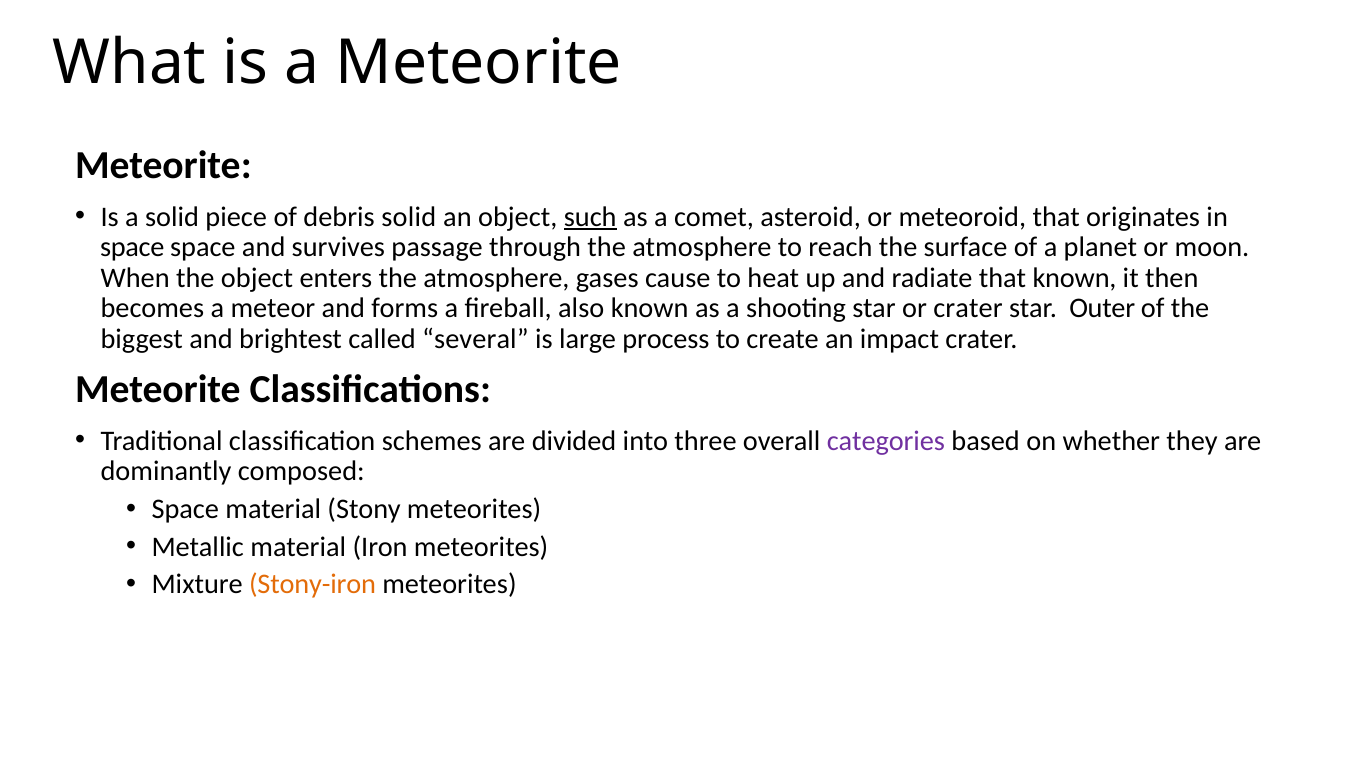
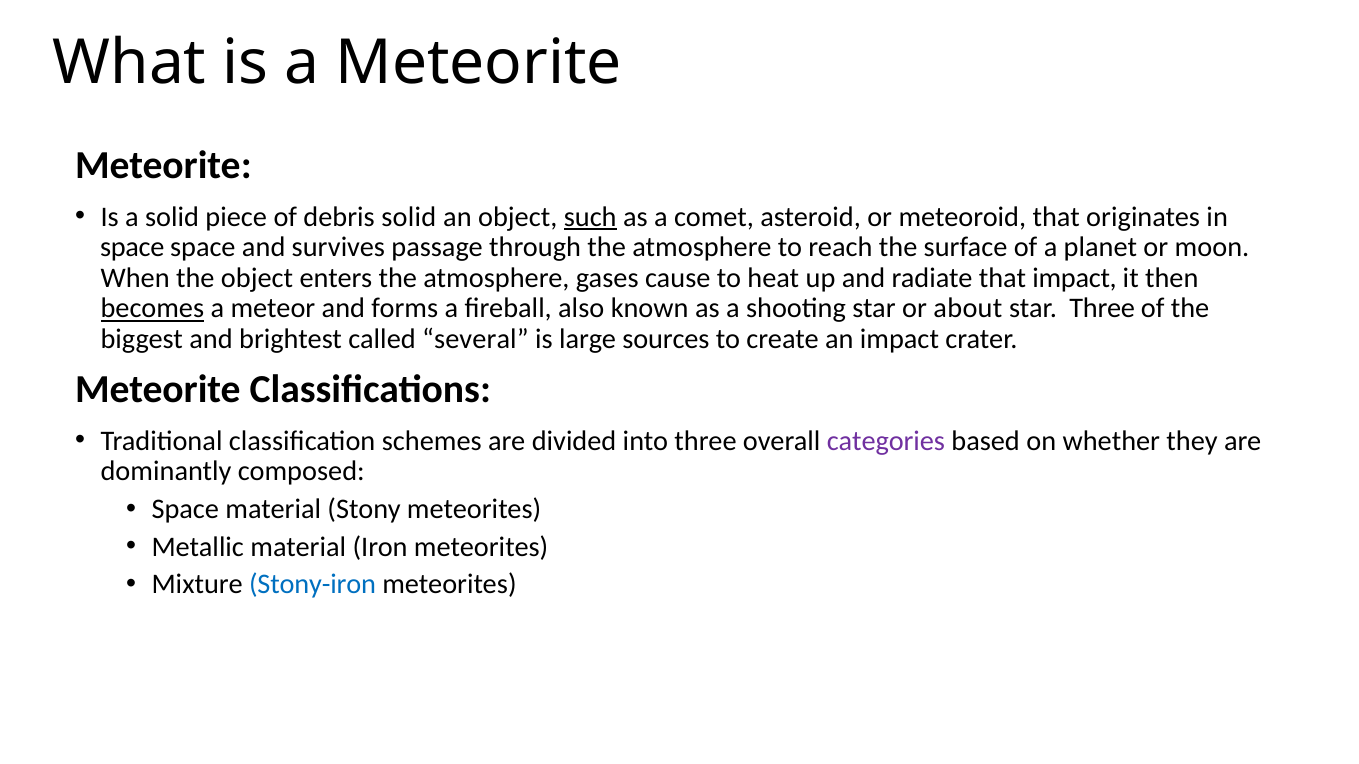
that known: known -> impact
becomes underline: none -> present
or crater: crater -> about
star Outer: Outer -> Three
process: process -> sources
Stony-iron colour: orange -> blue
